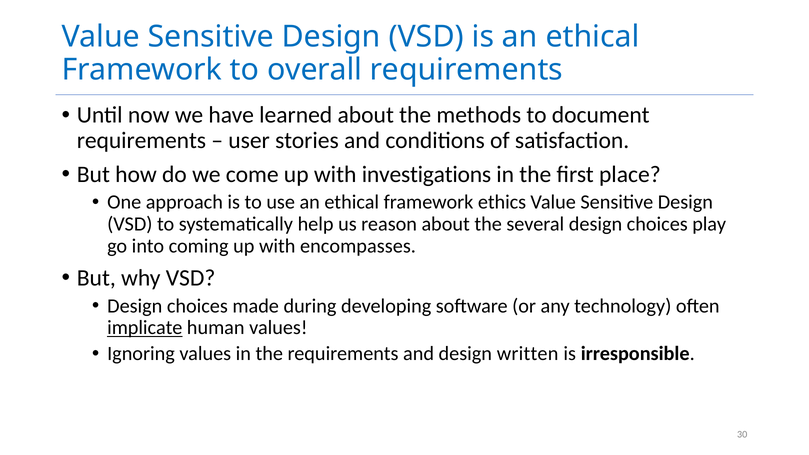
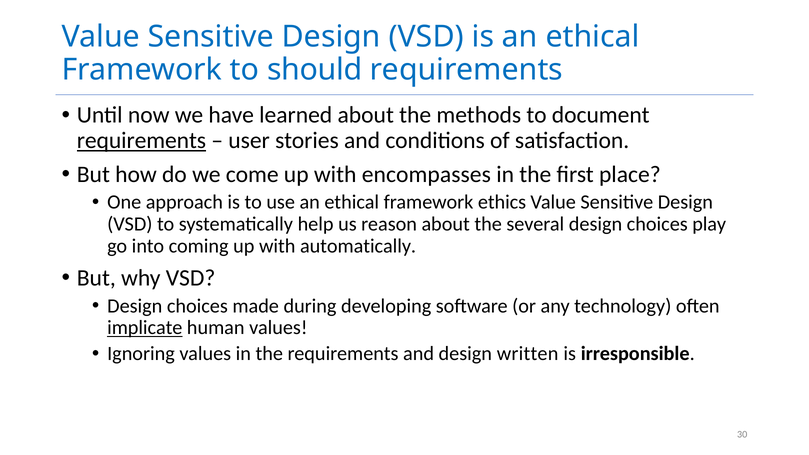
overall: overall -> should
requirements at (141, 141) underline: none -> present
investigations: investigations -> encompasses
encompasses: encompasses -> automatically
